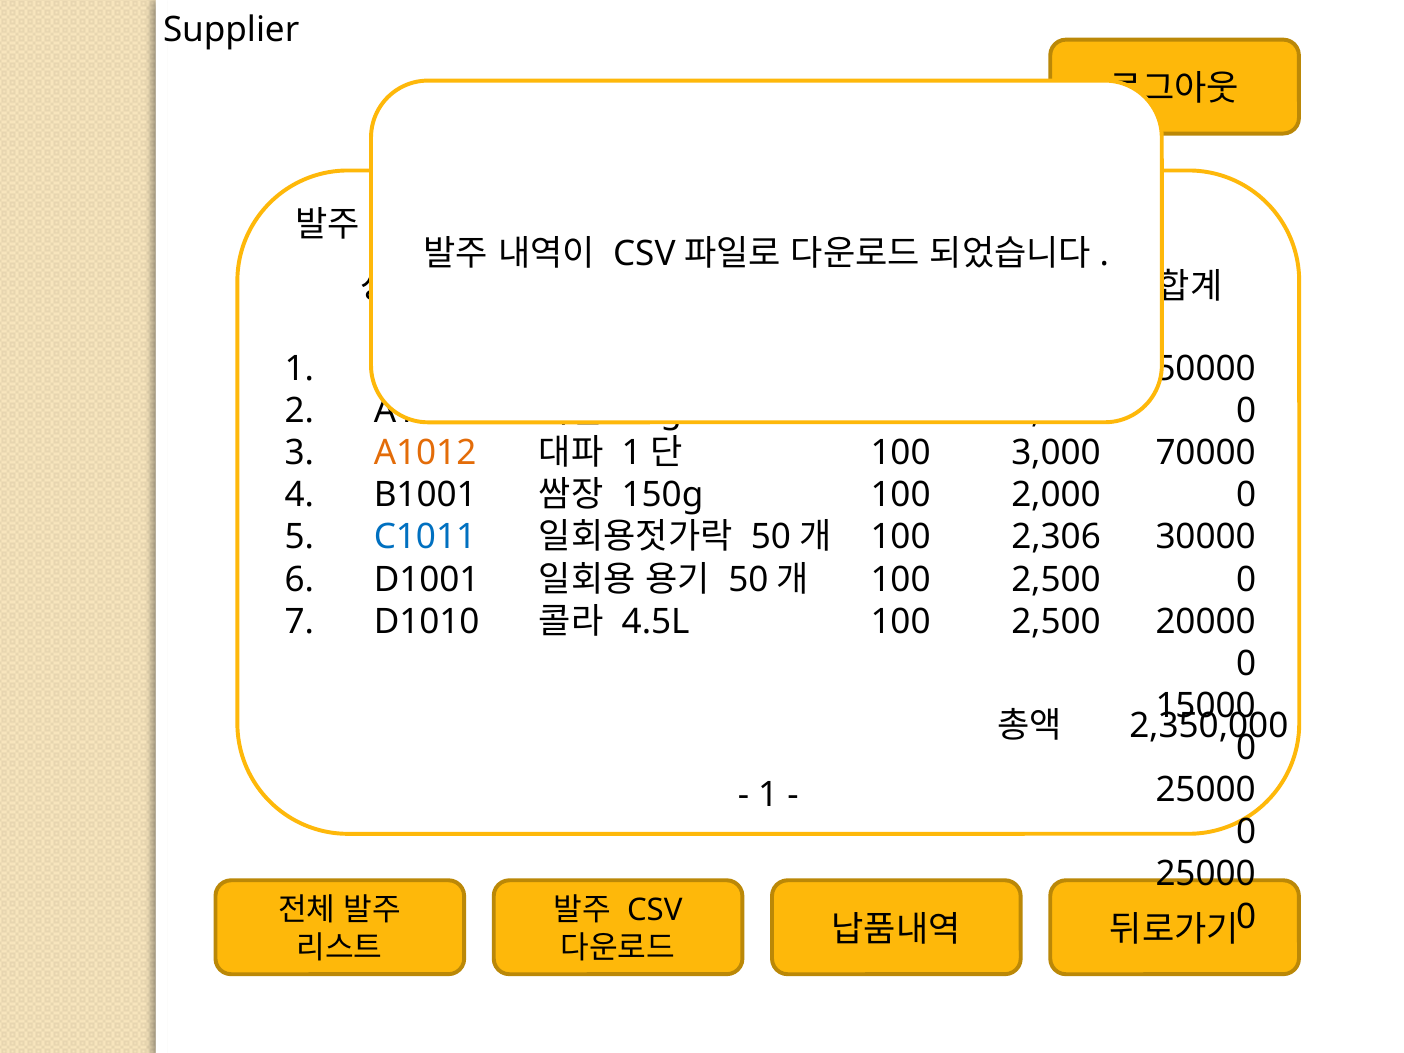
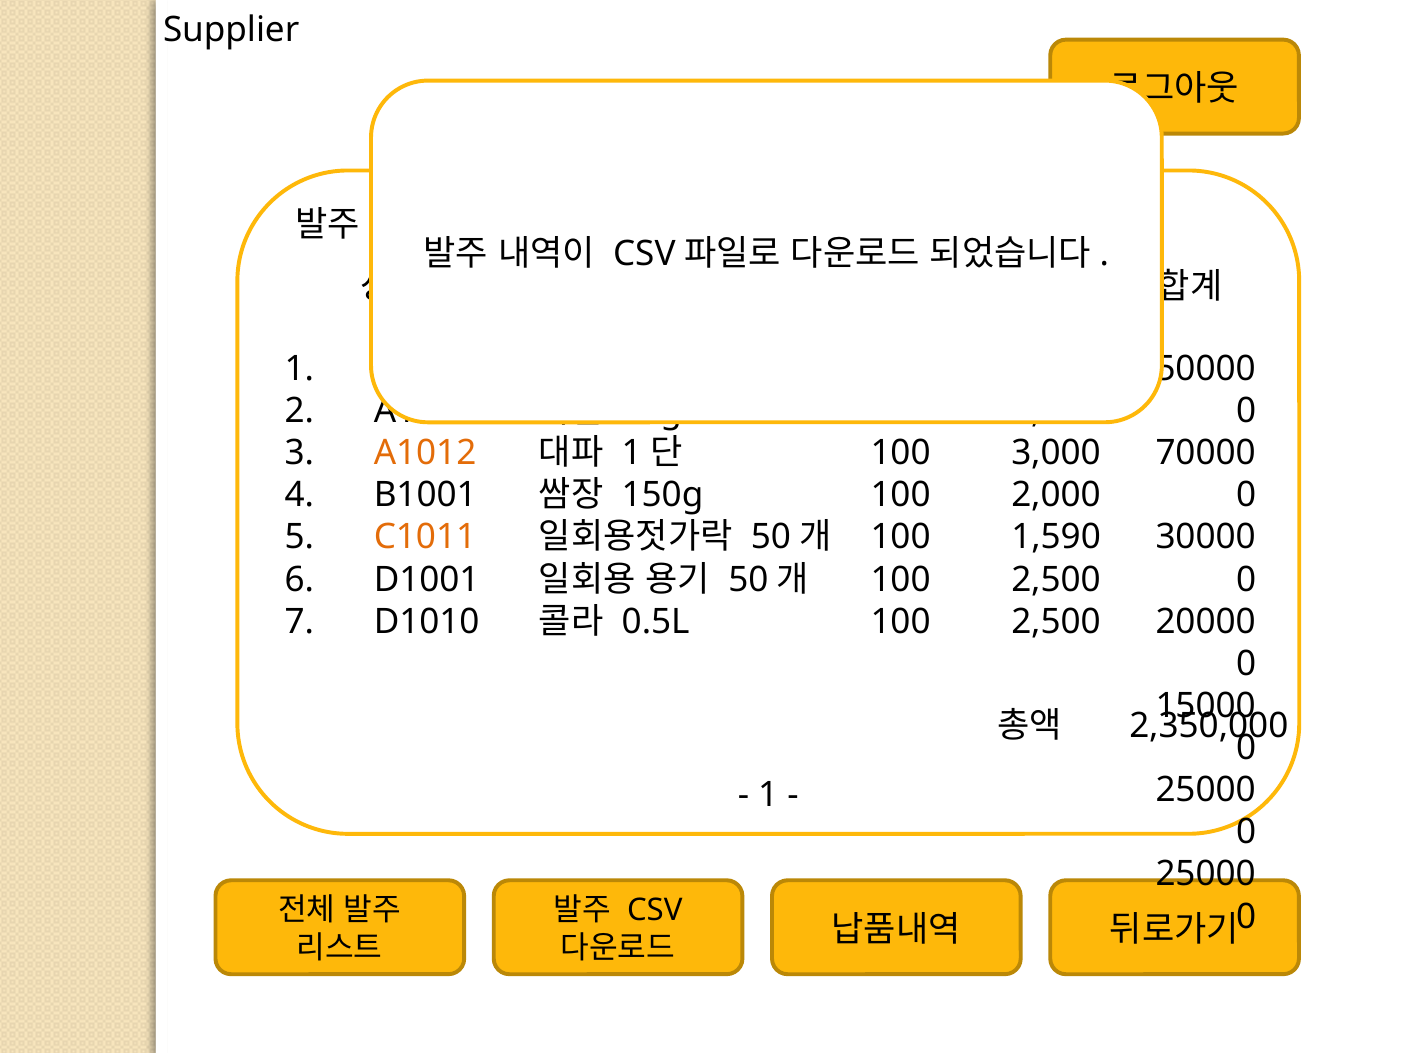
C1011 colour: blue -> orange
2,306: 2,306 -> 1,590
4.5L: 4.5L -> 0.5L
